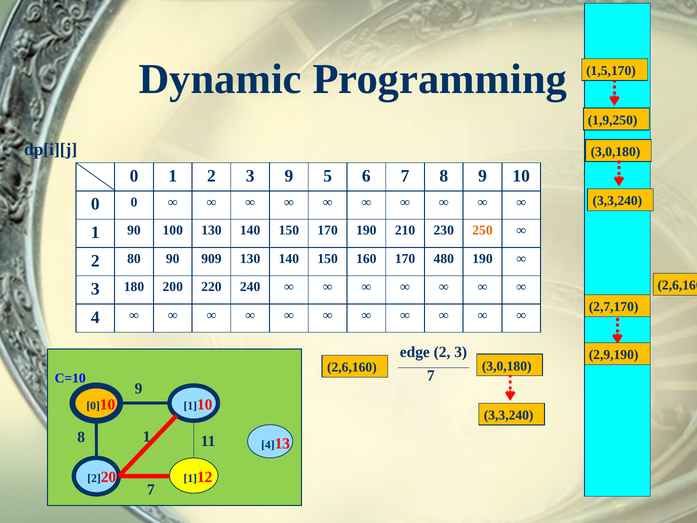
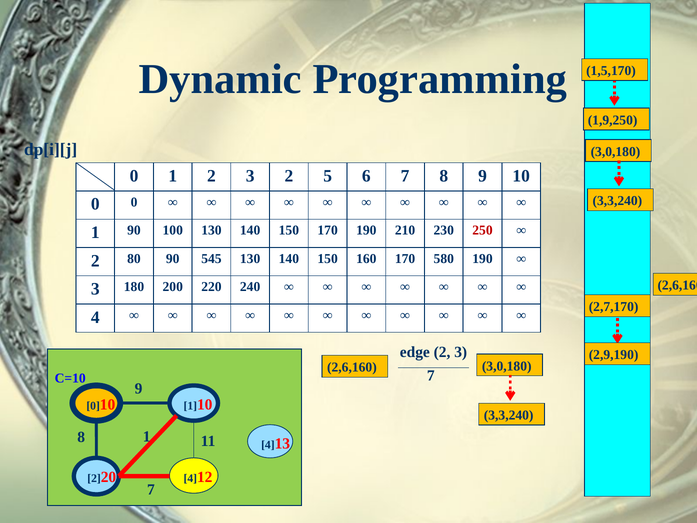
3 9: 9 -> 2
250 colour: orange -> red
909: 909 -> 545
480: 480 -> 580
1 at (190, 478): 1 -> 4
